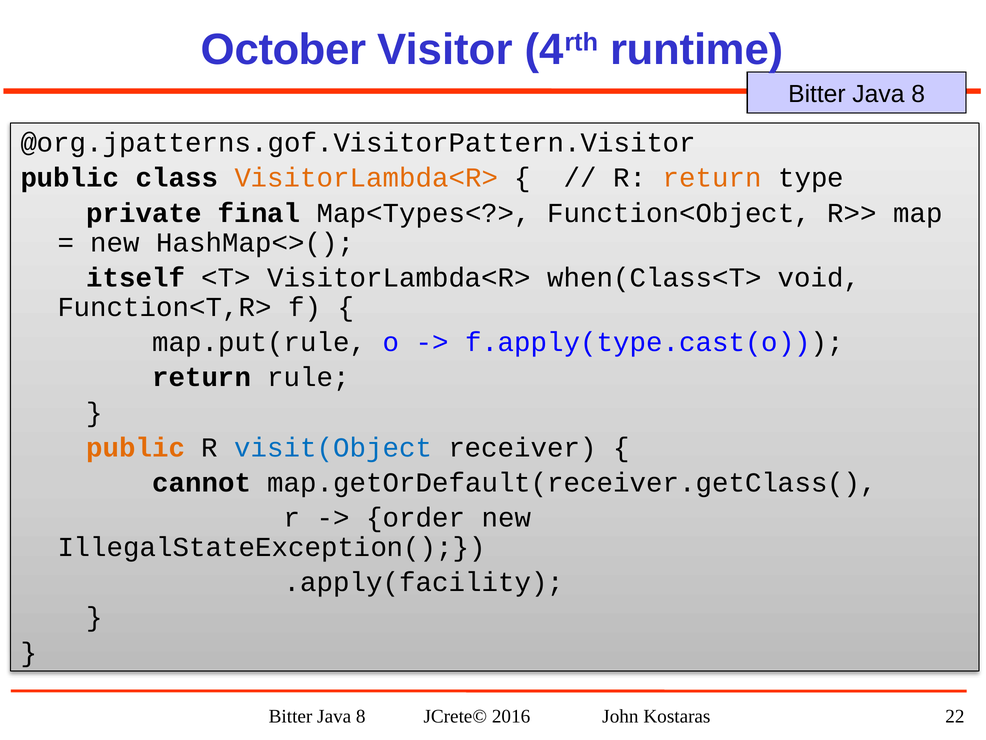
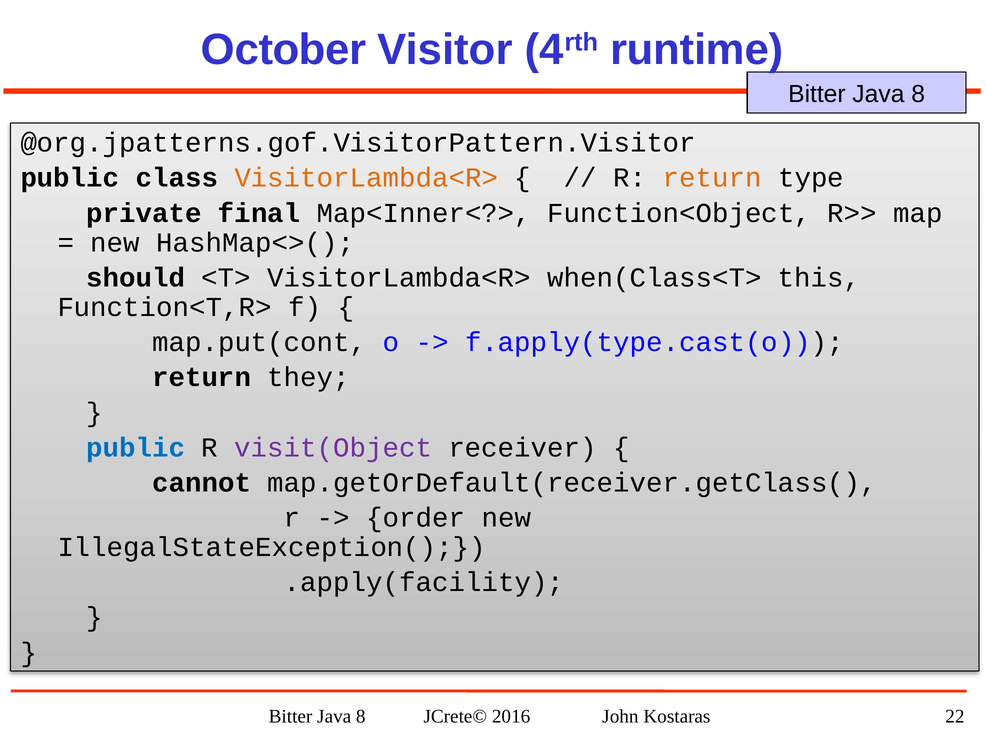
Map<Types<?>: Map<Types<?> -> Map<Inner<?>
itself: itself -> should
void: void -> this
map.put(rule: map.put(rule -> map.put(cont
rule: rule -> they
public at (136, 447) colour: orange -> blue
visit(Object colour: blue -> purple
